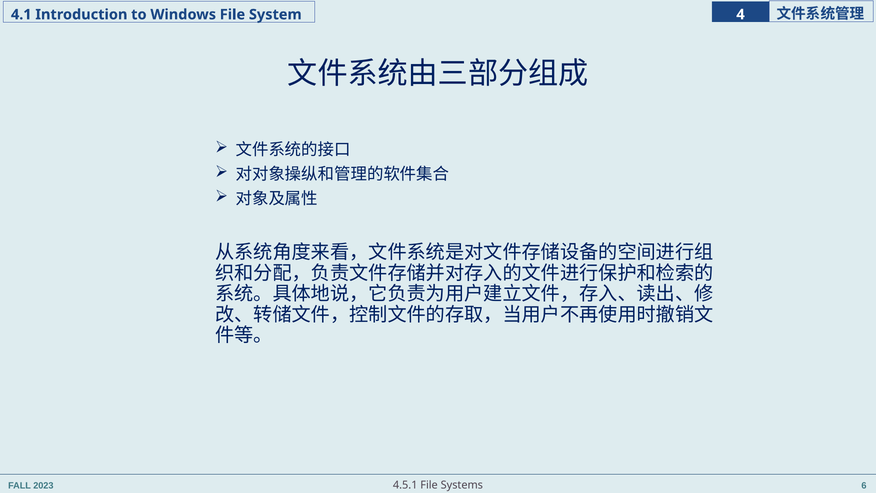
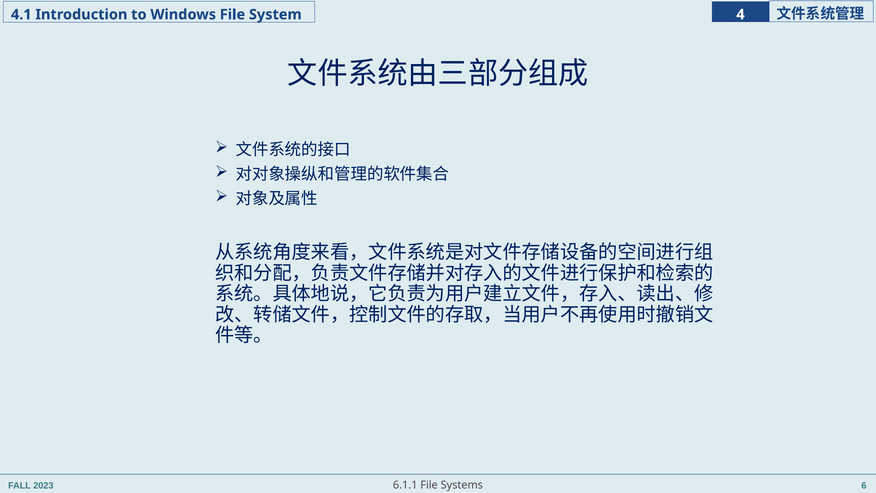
4.5.1: 4.5.1 -> 6.1.1
